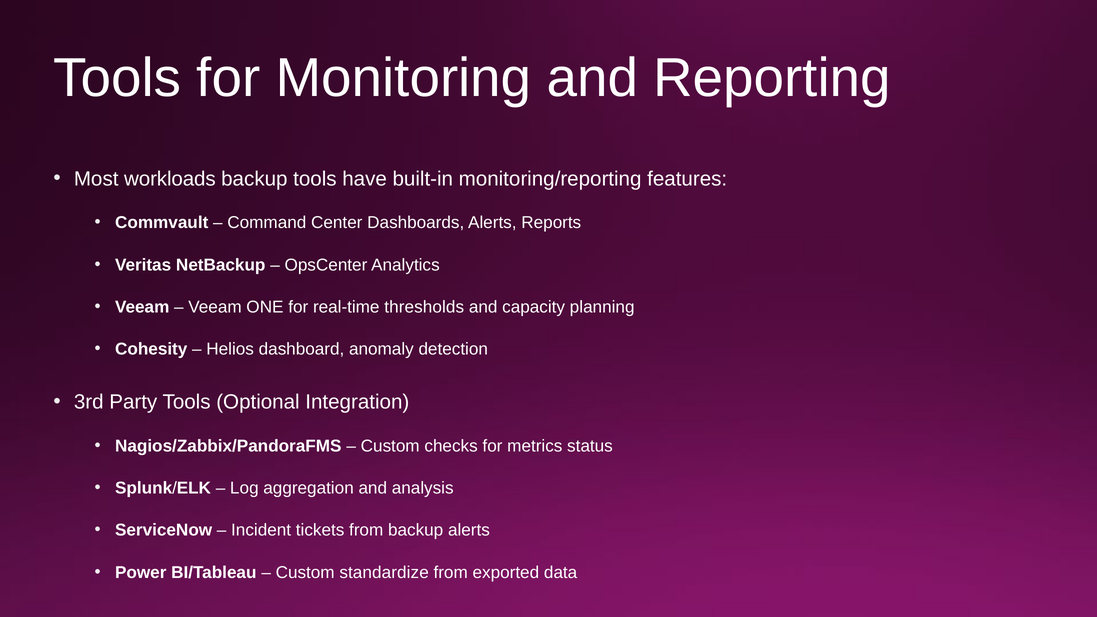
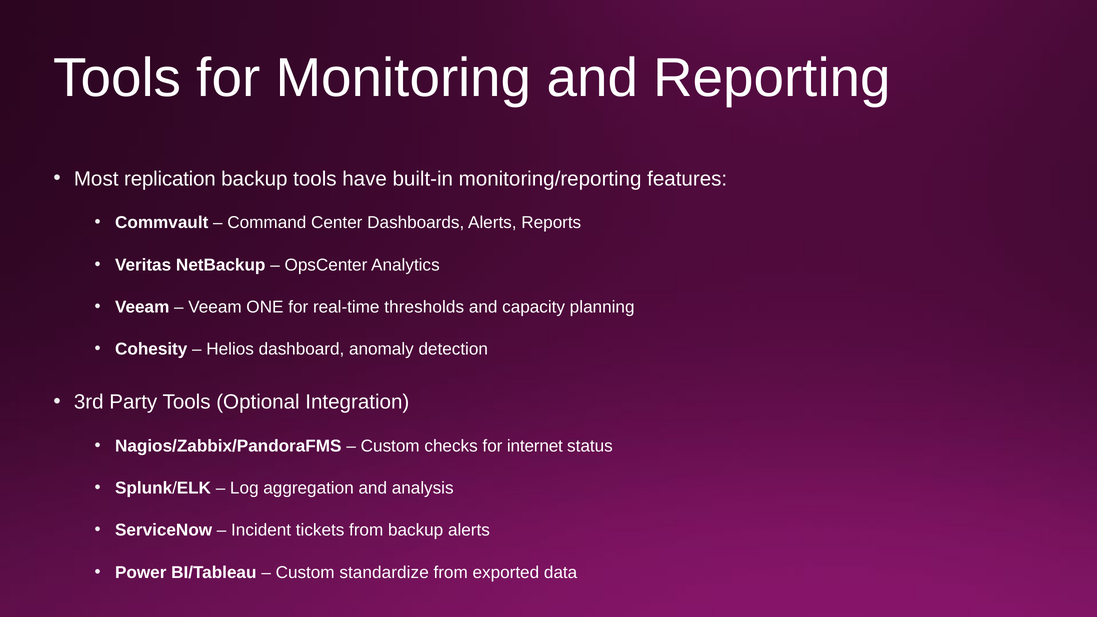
workloads: workloads -> replication
metrics: metrics -> internet
